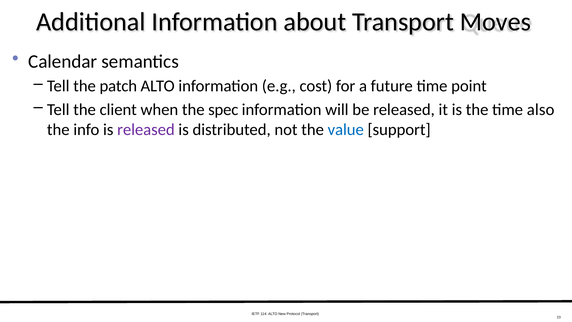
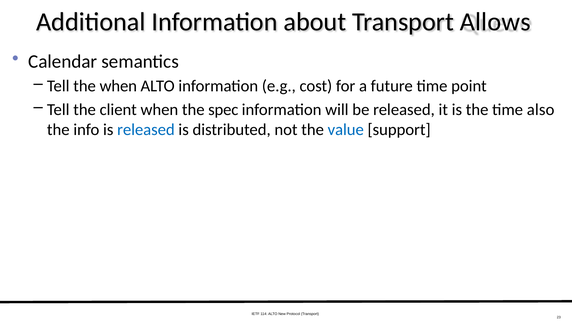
Moves: Moves -> Allows
the patch: patch -> when
released at (146, 129) colour: purple -> blue
